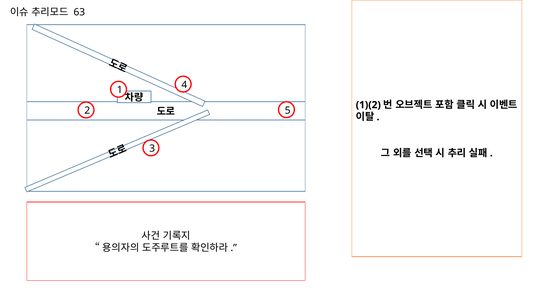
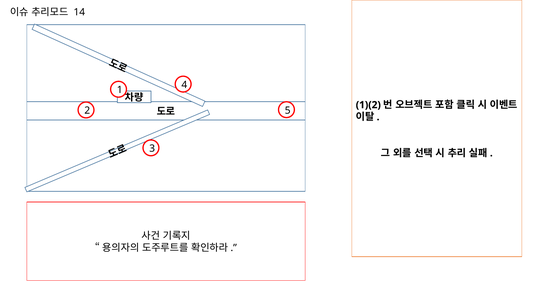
63: 63 -> 14
